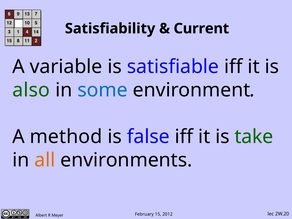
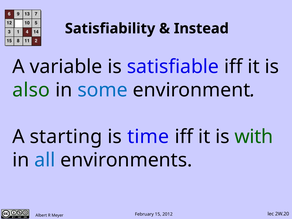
Current: Current -> Instead
method: method -> starting
false: false -> time
take: take -> with
all colour: orange -> blue
